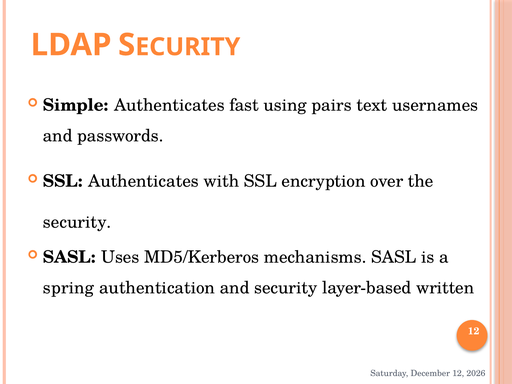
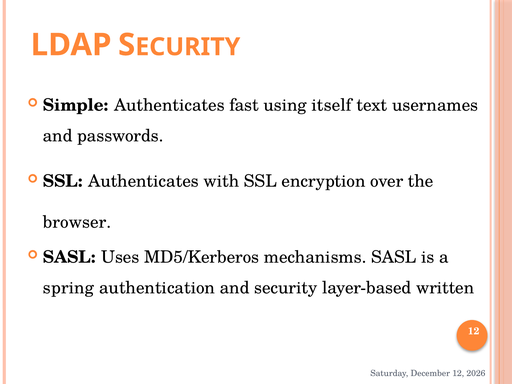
pairs: pairs -> itself
security at (77, 222): security -> browser
